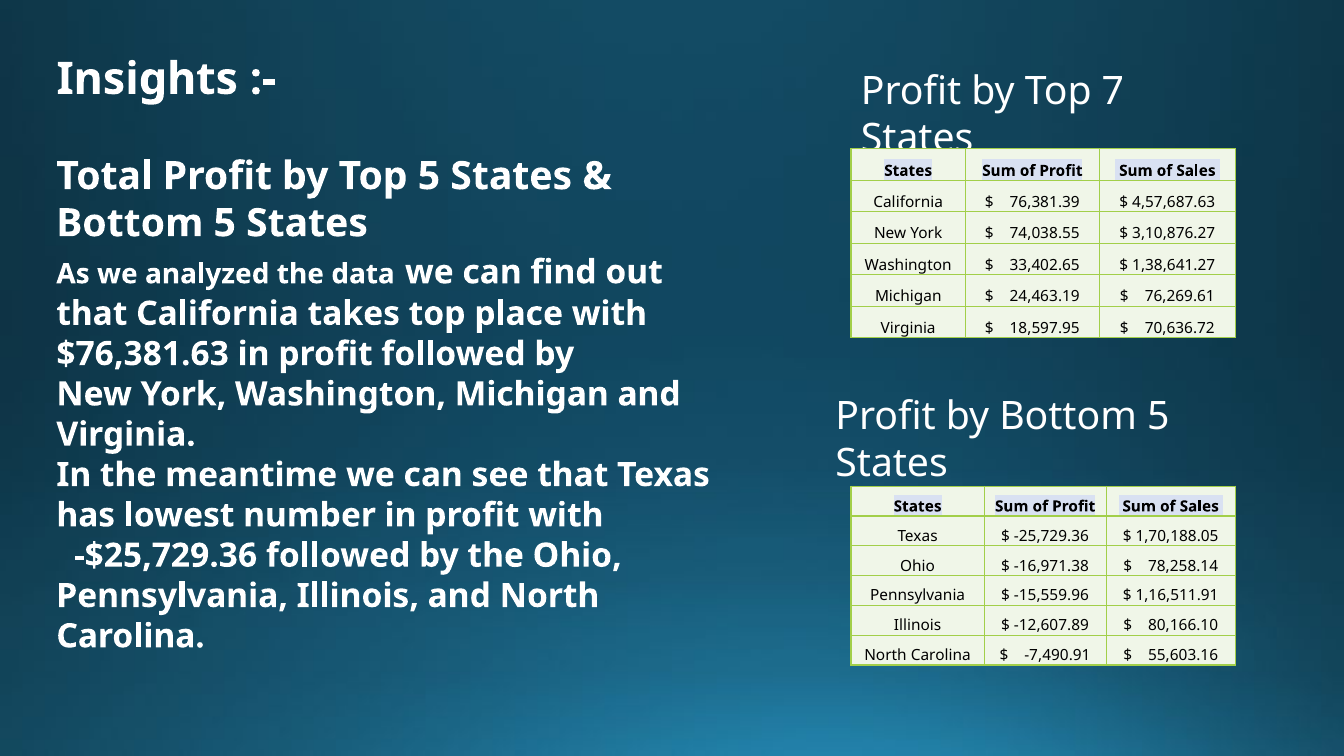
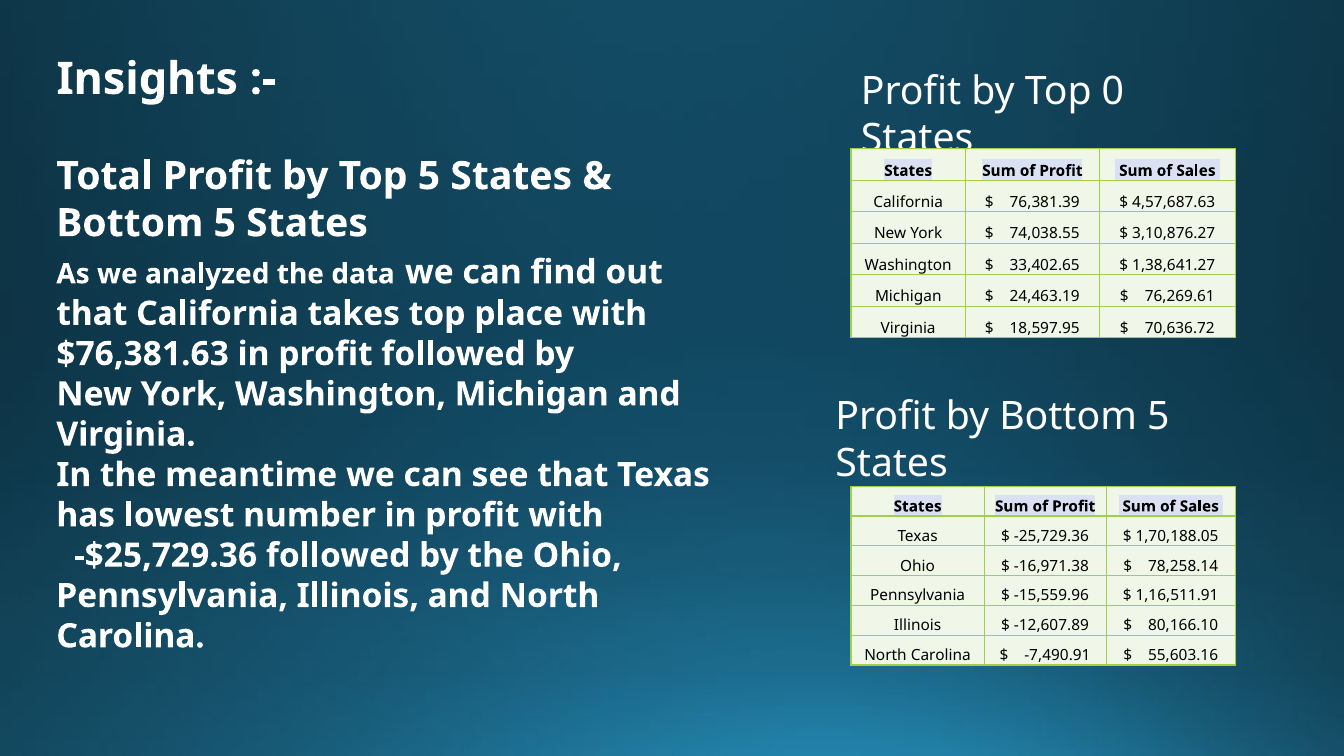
7: 7 -> 0
